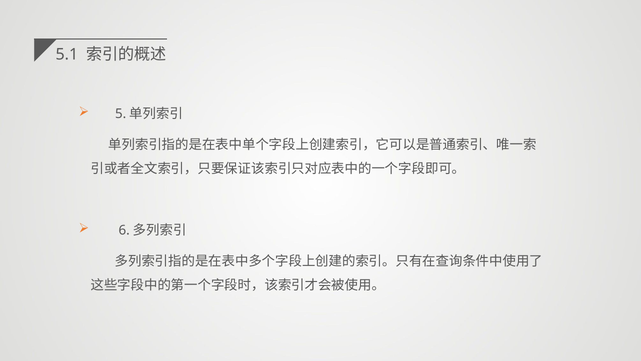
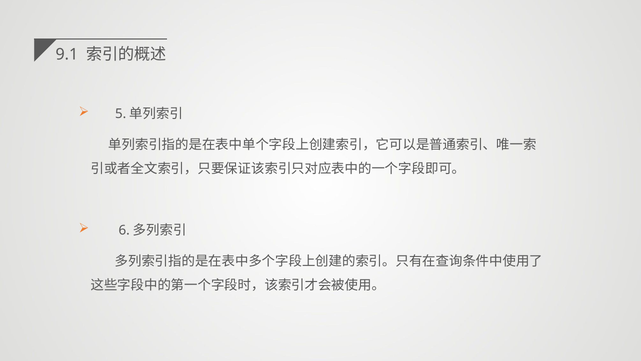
5.1: 5.1 -> 9.1
